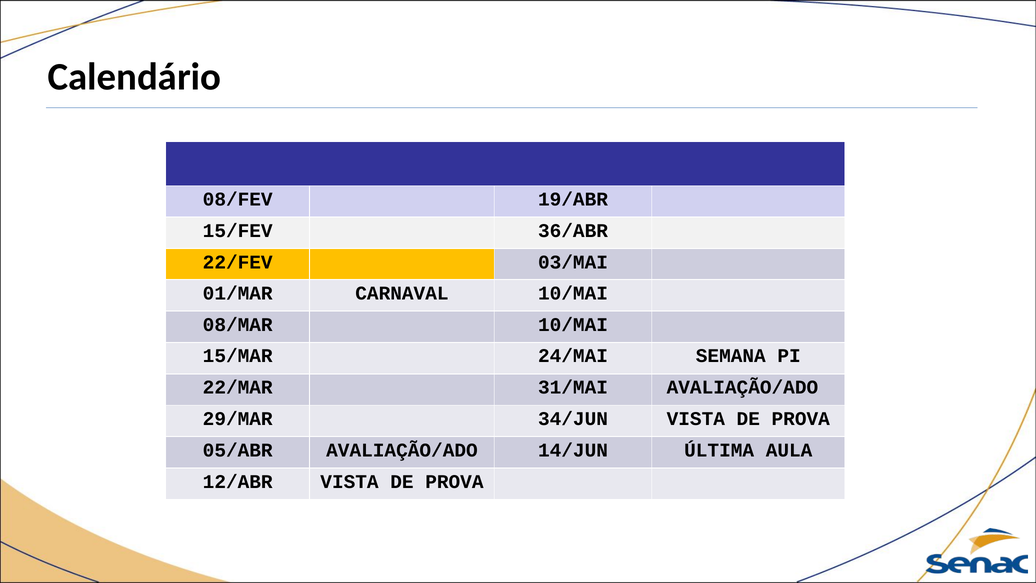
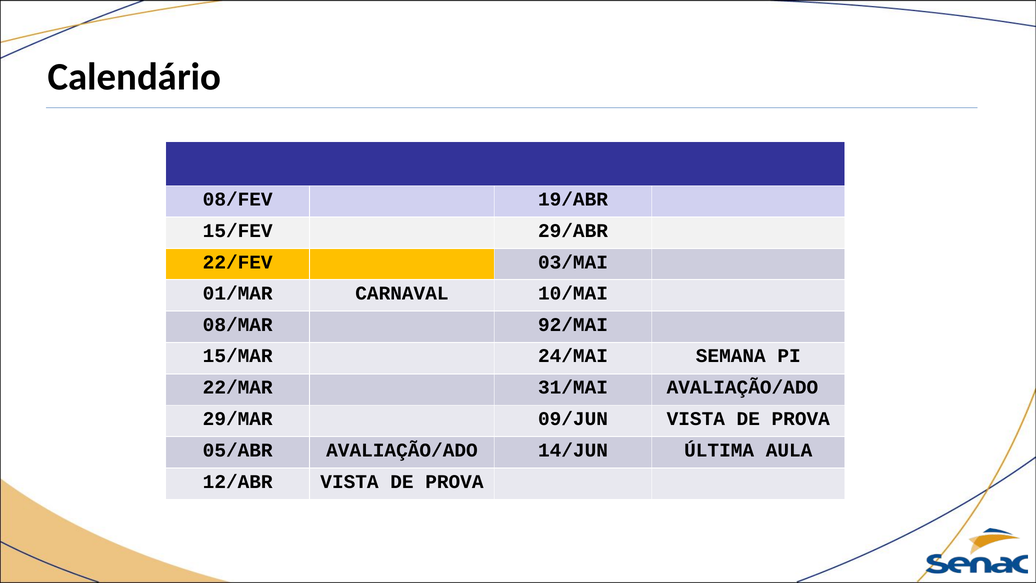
36/ABR: 36/ABR -> 29/ABR
08/MAR 10/MAI: 10/MAI -> 92/MAI
34/JUN: 34/JUN -> 09/JUN
